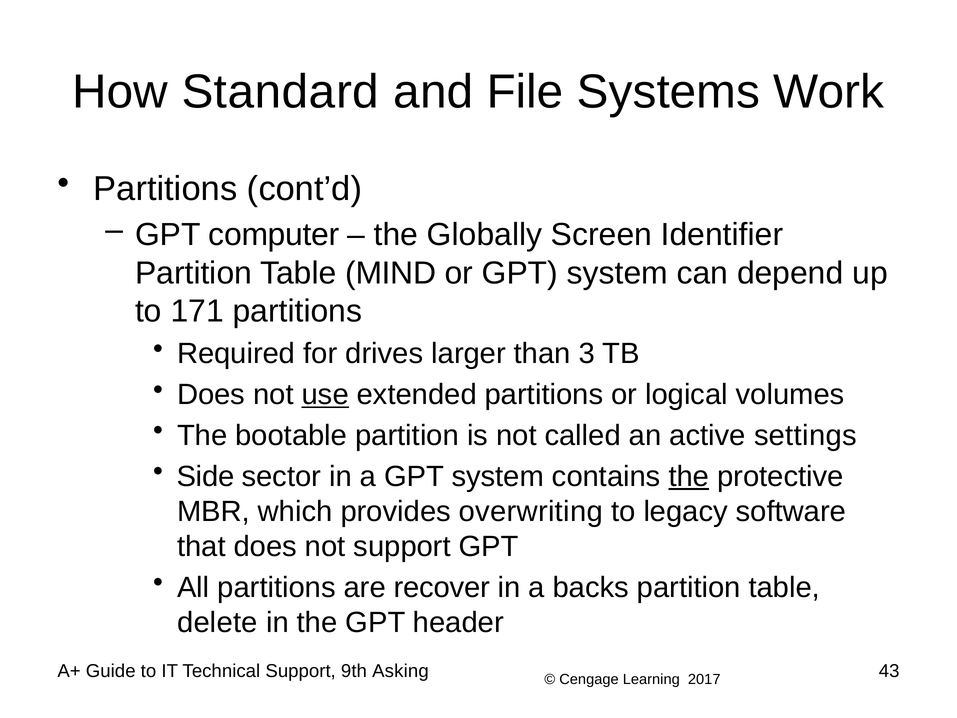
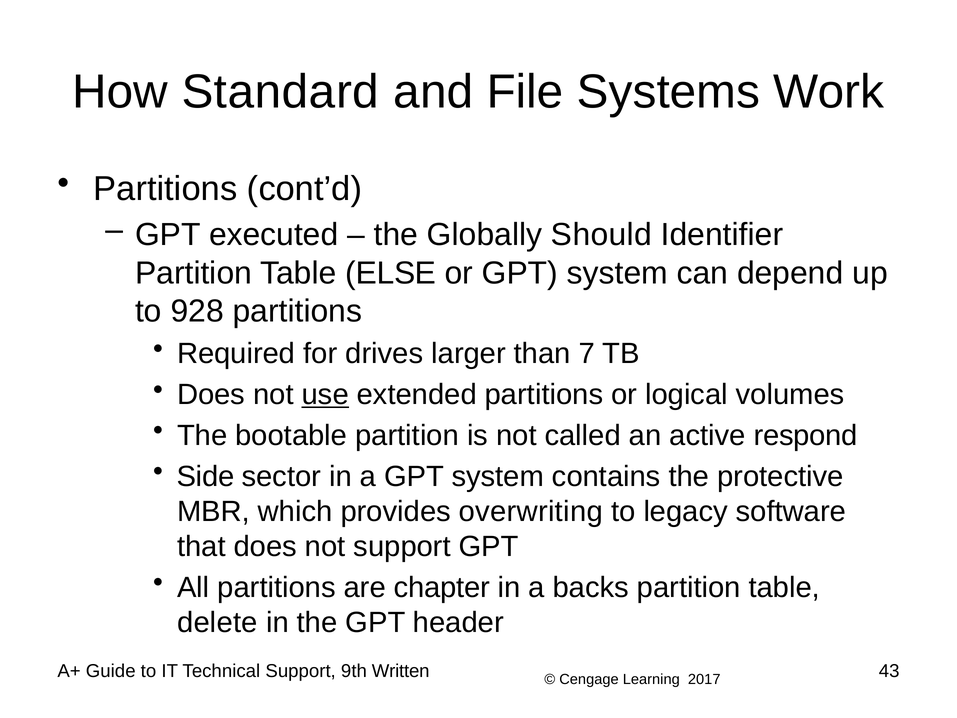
computer: computer -> executed
Screen: Screen -> Should
MIND: MIND -> ELSE
171: 171 -> 928
3: 3 -> 7
settings: settings -> respond
the at (689, 476) underline: present -> none
recover: recover -> chapter
Asking: Asking -> Written
